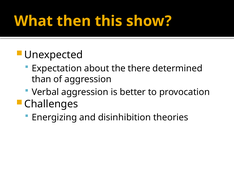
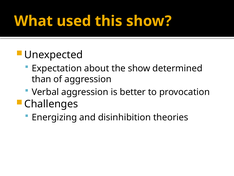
then: then -> used
the there: there -> show
